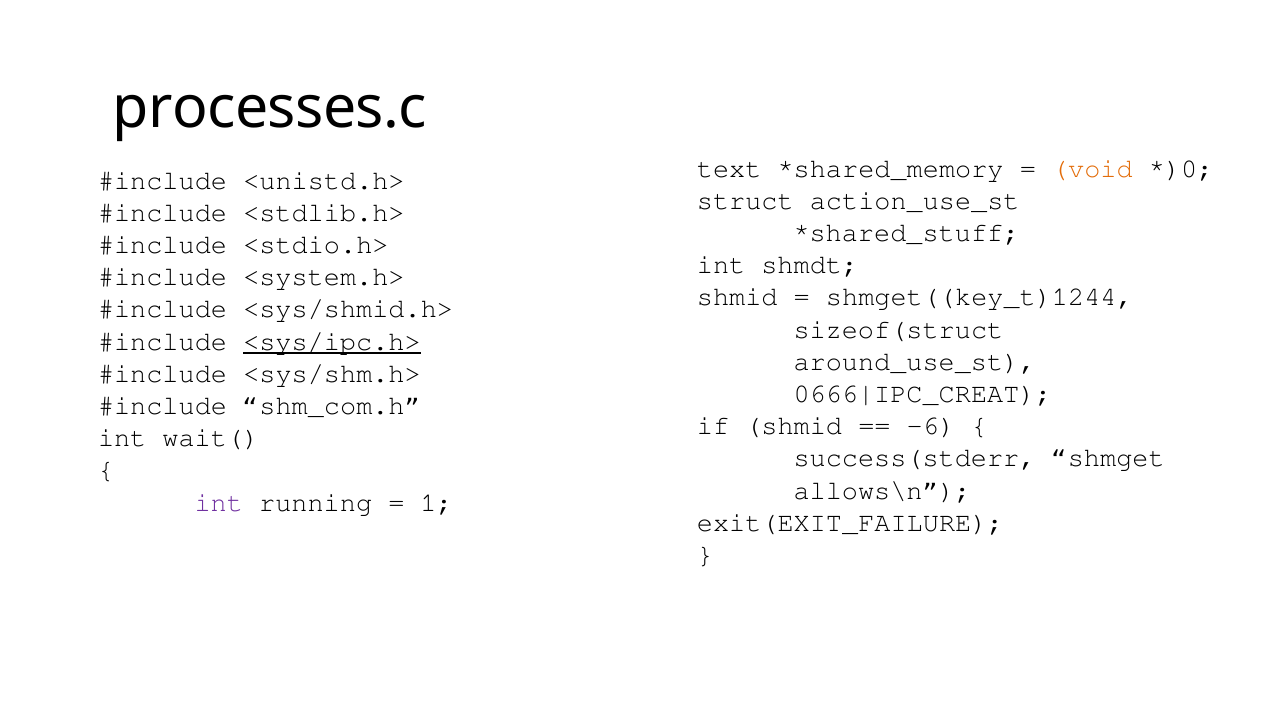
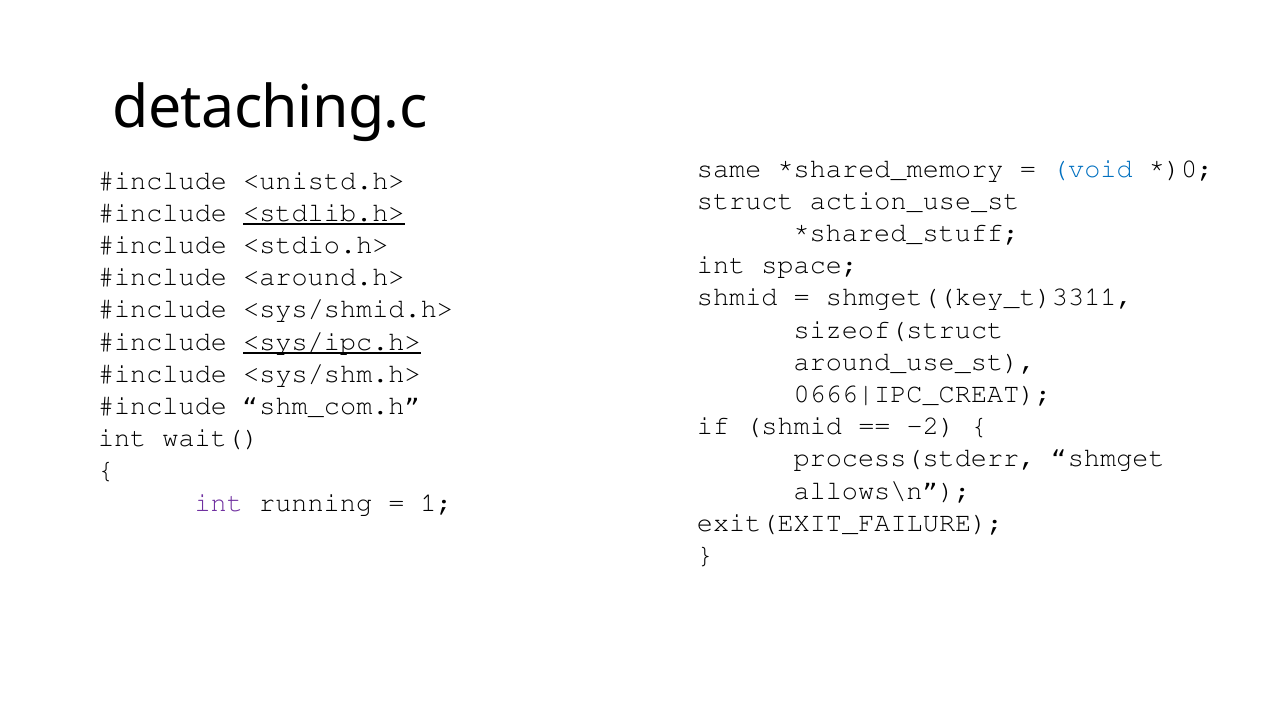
processes.c: processes.c -> detaching.c
text: text -> same
void colour: orange -> blue
<stdlib.h> underline: none -> present
shmdt: shmdt -> space
<system.h>: <system.h> -> <around.h>
shmget((key_t)1244: shmget((key_t)1244 -> shmget((key_t)3311
-6: -6 -> -2
success(stderr: success(stderr -> process(stderr
